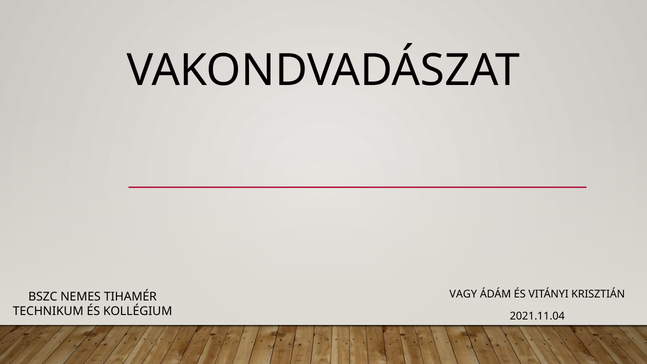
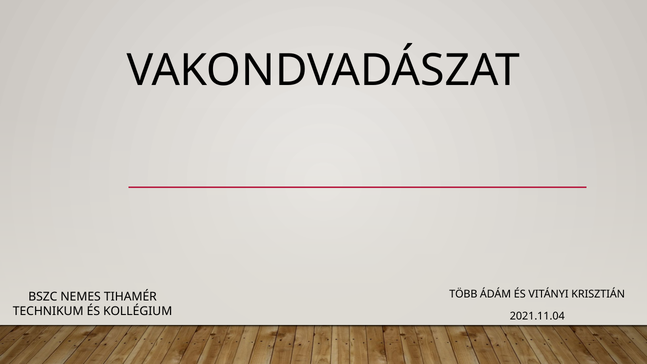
VAGY: VAGY -> TÖBB
